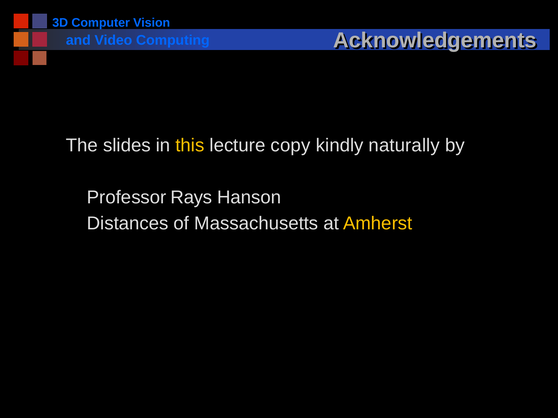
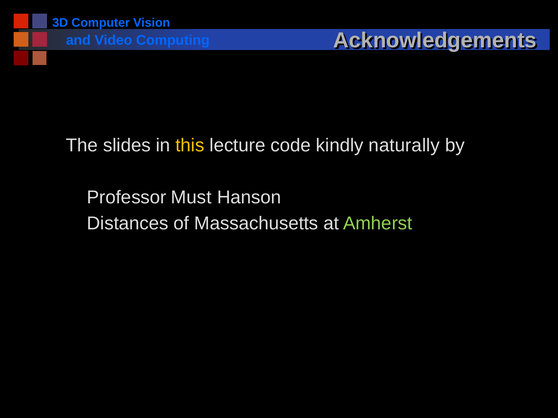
copy: copy -> code
Rays: Rays -> Must
Amherst colour: yellow -> light green
